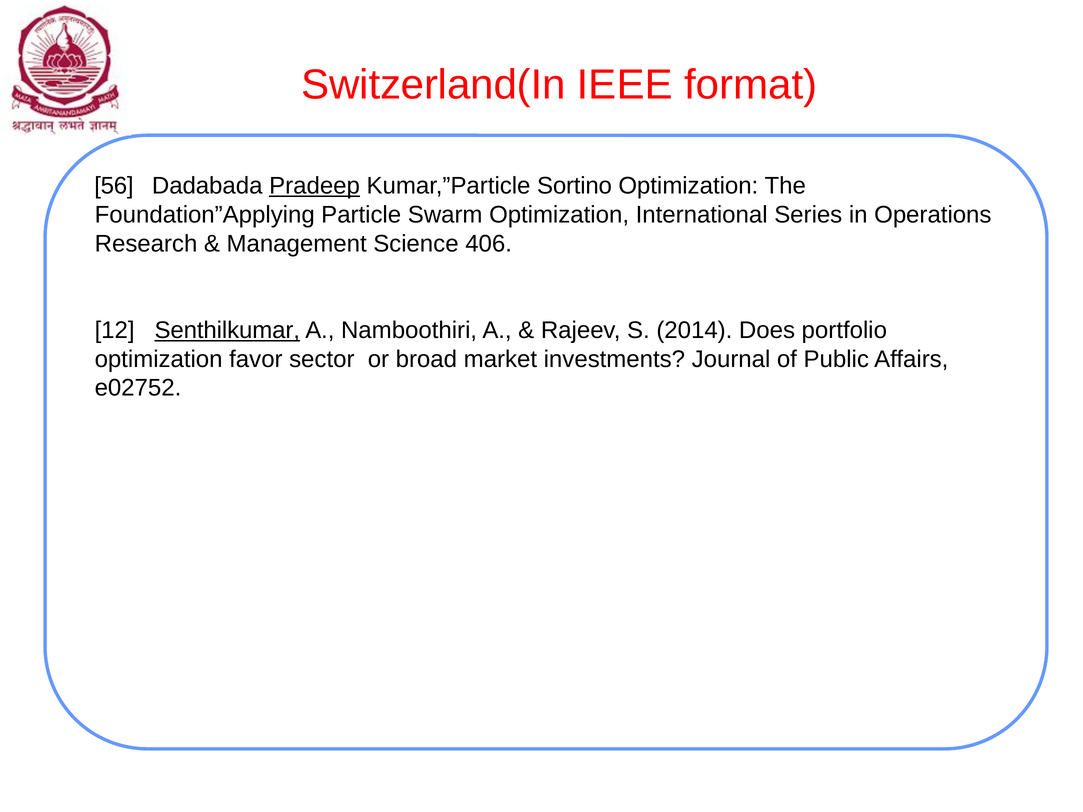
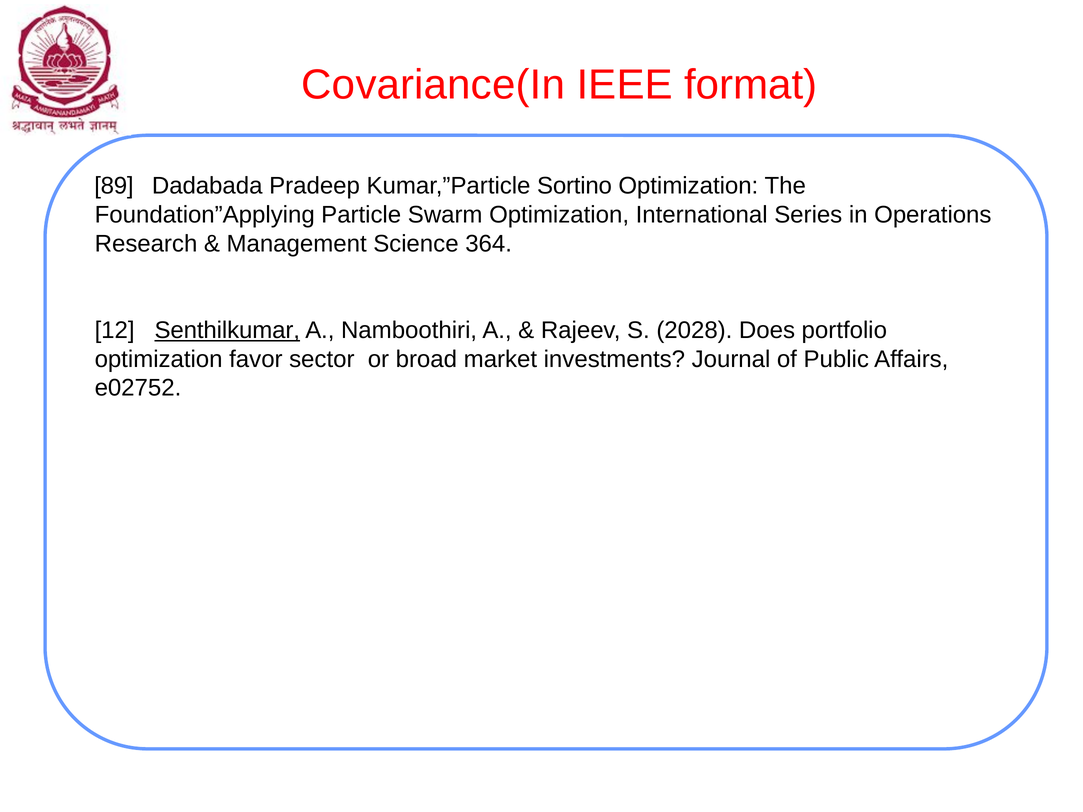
Switzerland(In: Switzerland(In -> Covariance(In
56: 56 -> 89
Pradeep underline: present -> none
406: 406 -> 364
2014: 2014 -> 2028
